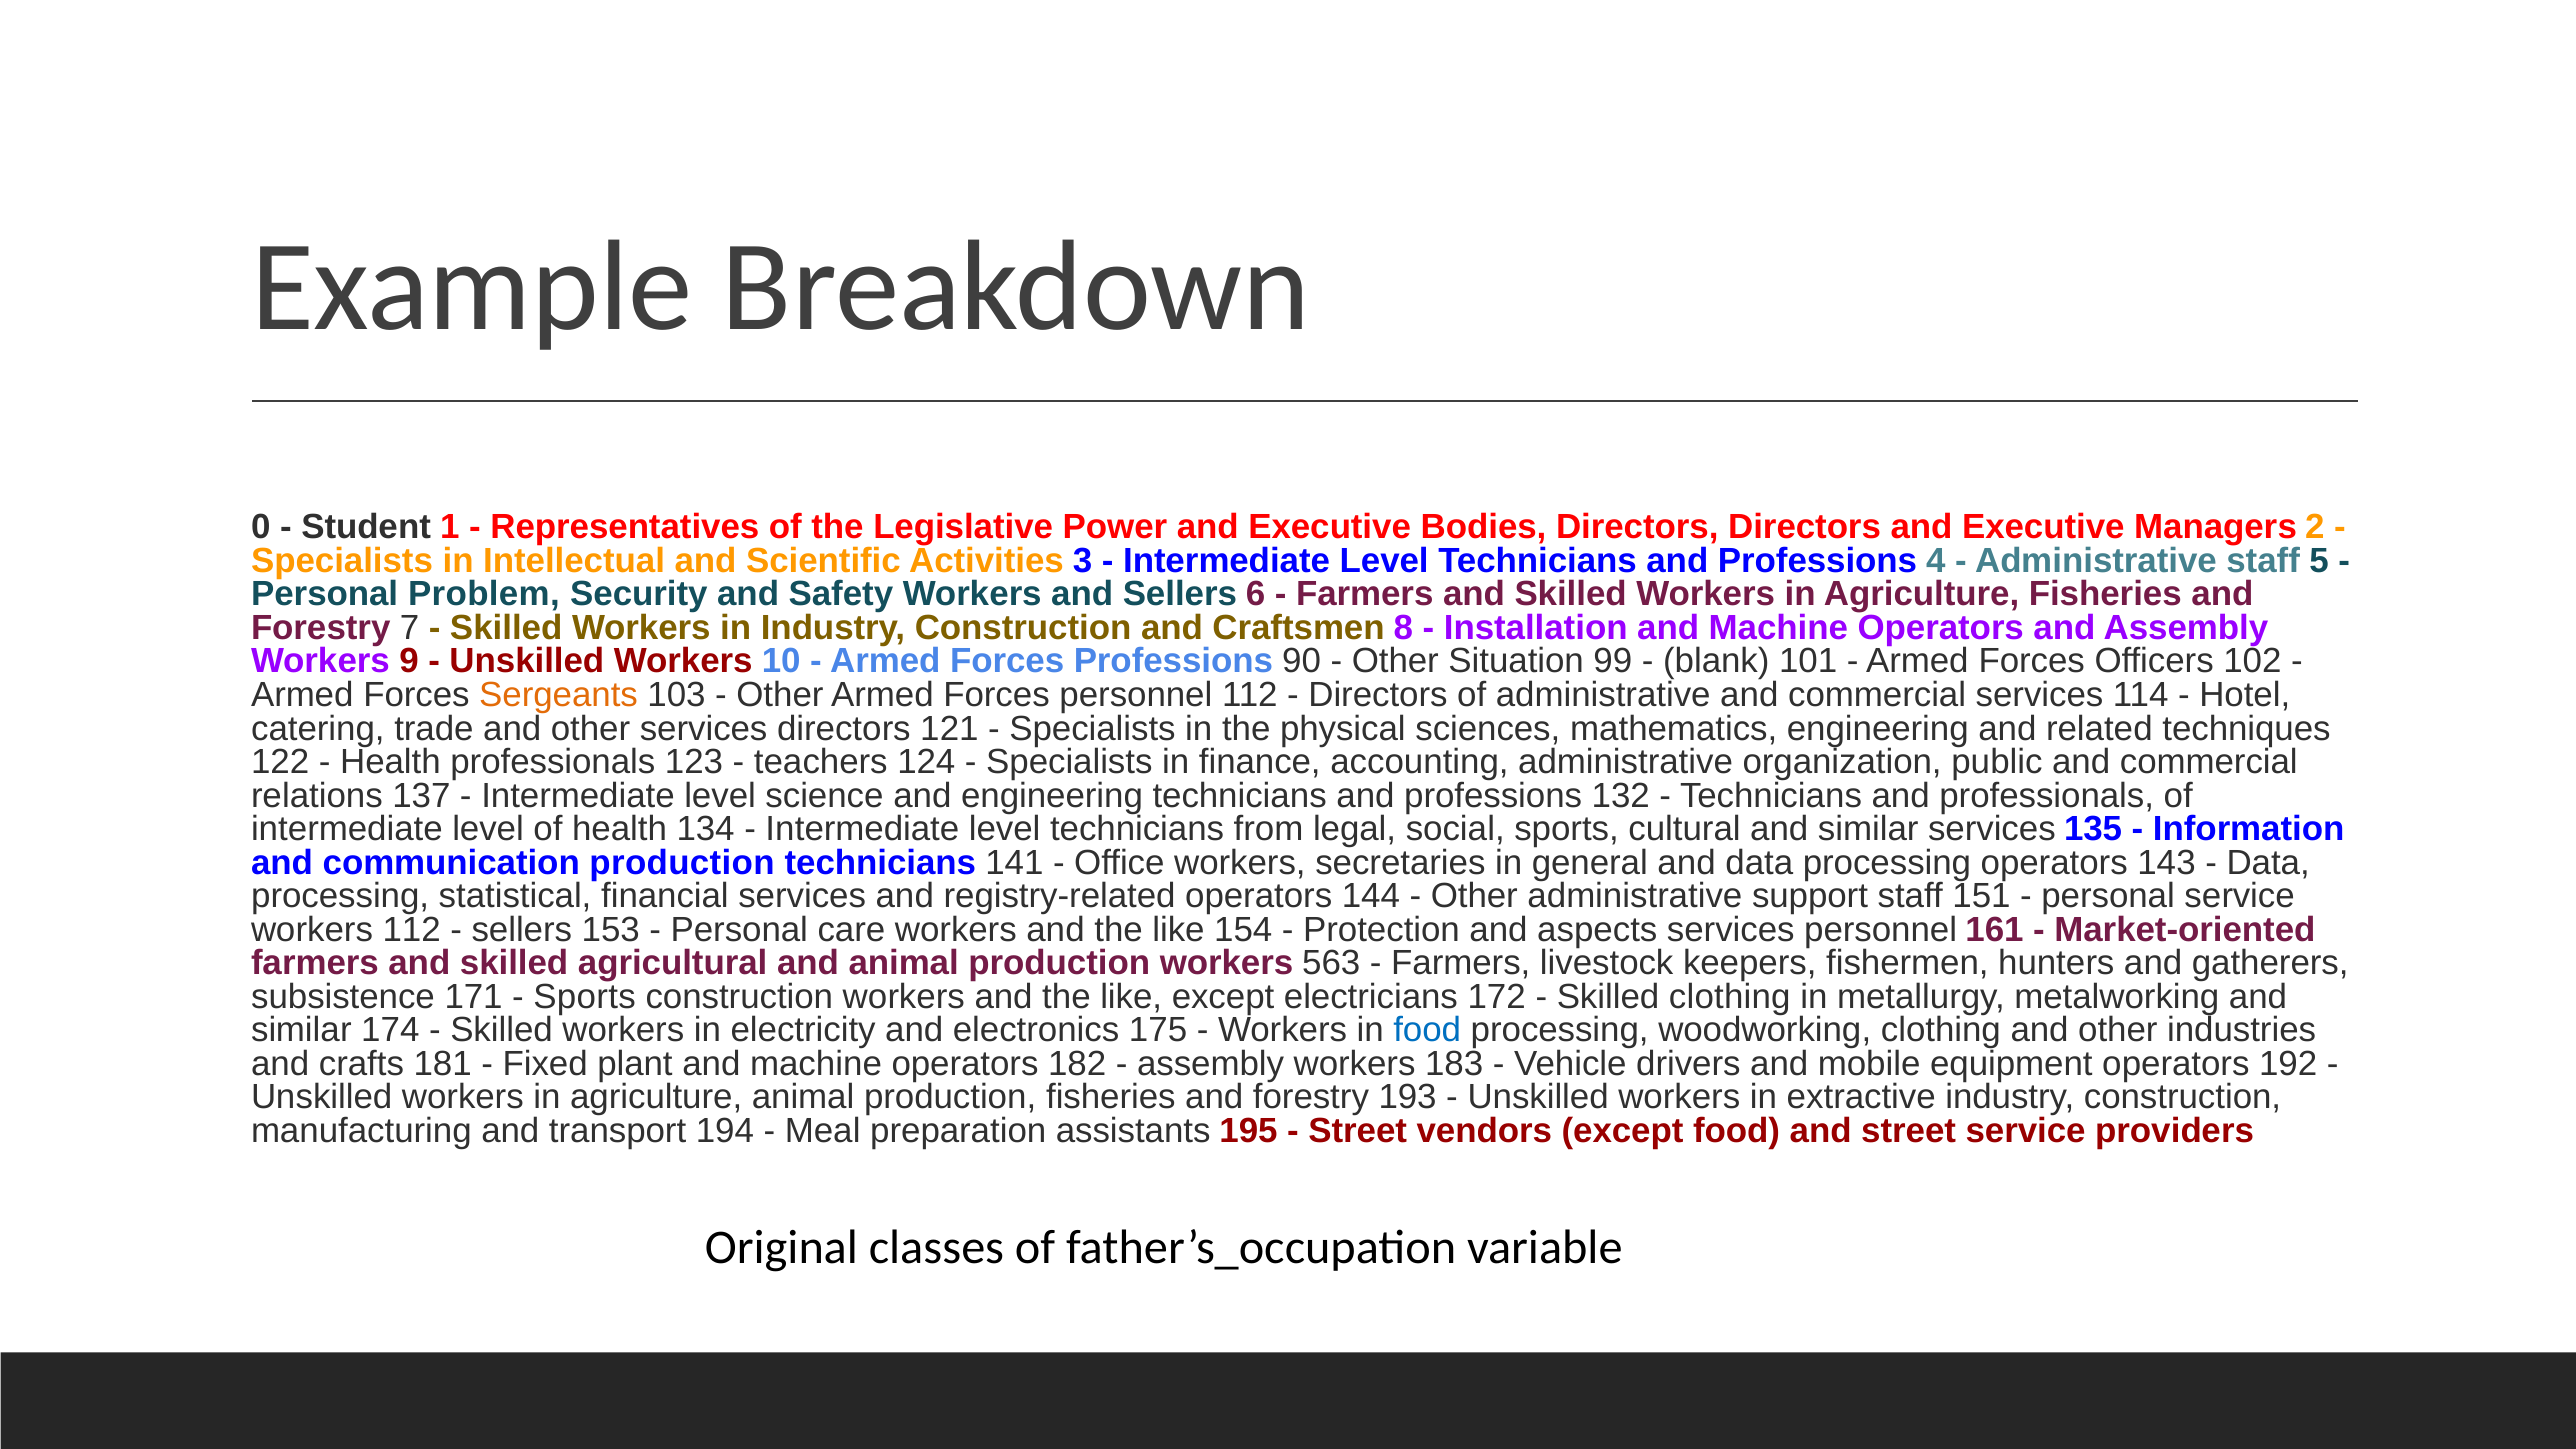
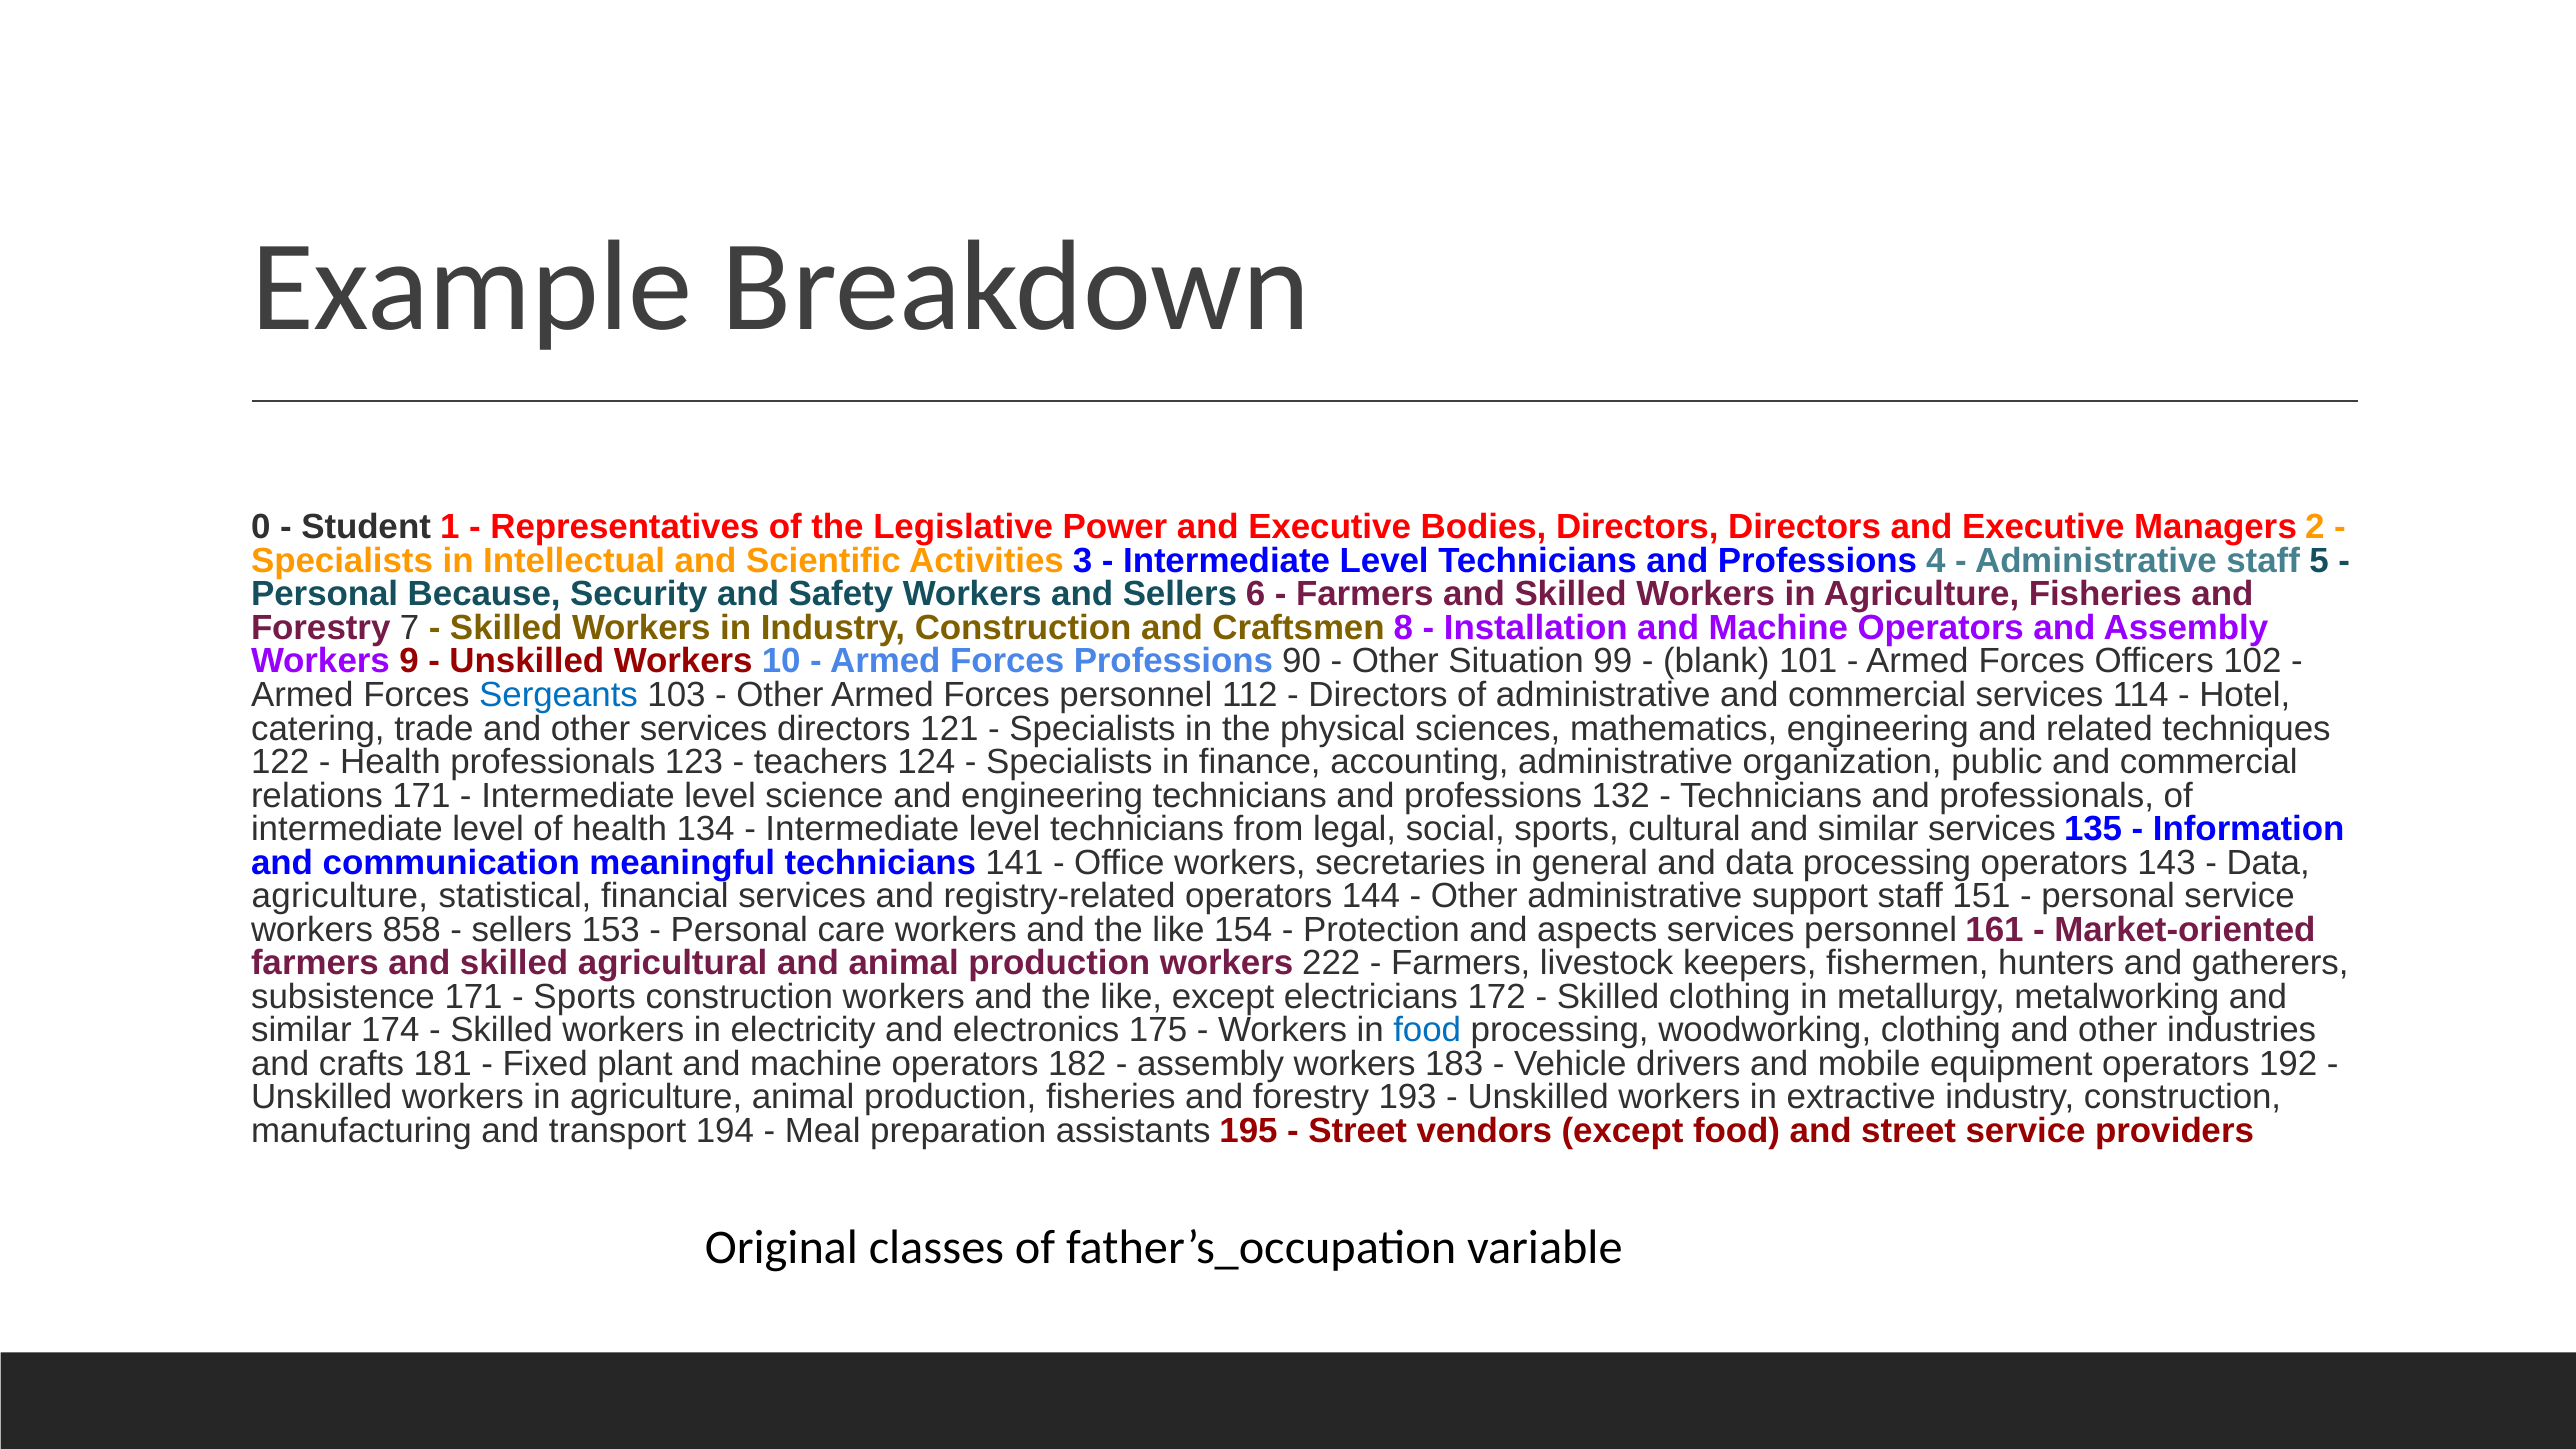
Problem: Problem -> Because
Sergeants colour: orange -> blue
relations 137: 137 -> 171
communication production: production -> meaningful
processing at (340, 896): processing -> agriculture
workers 112: 112 -> 858
563: 563 -> 222
